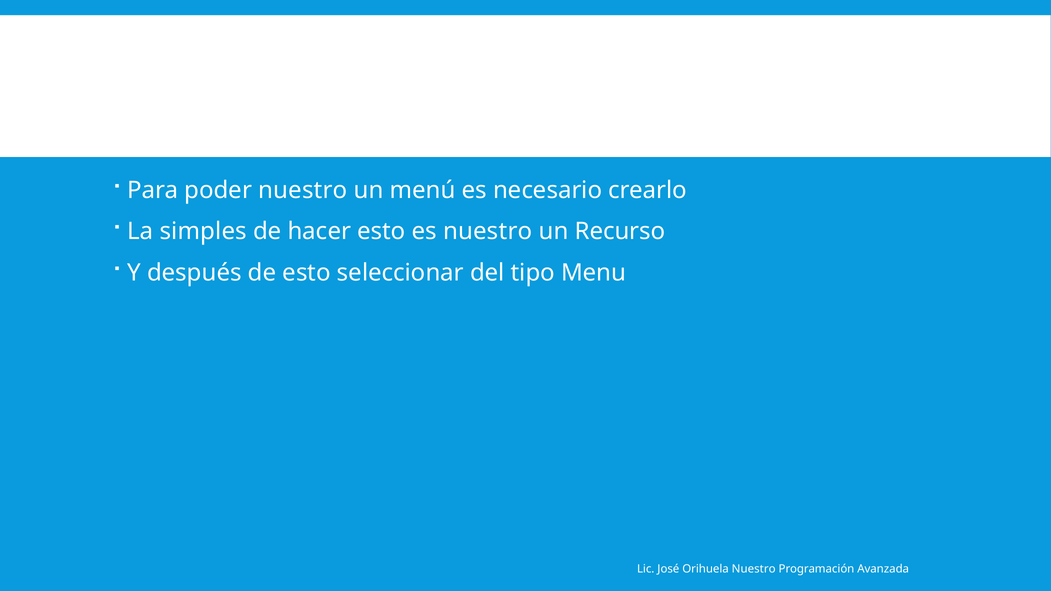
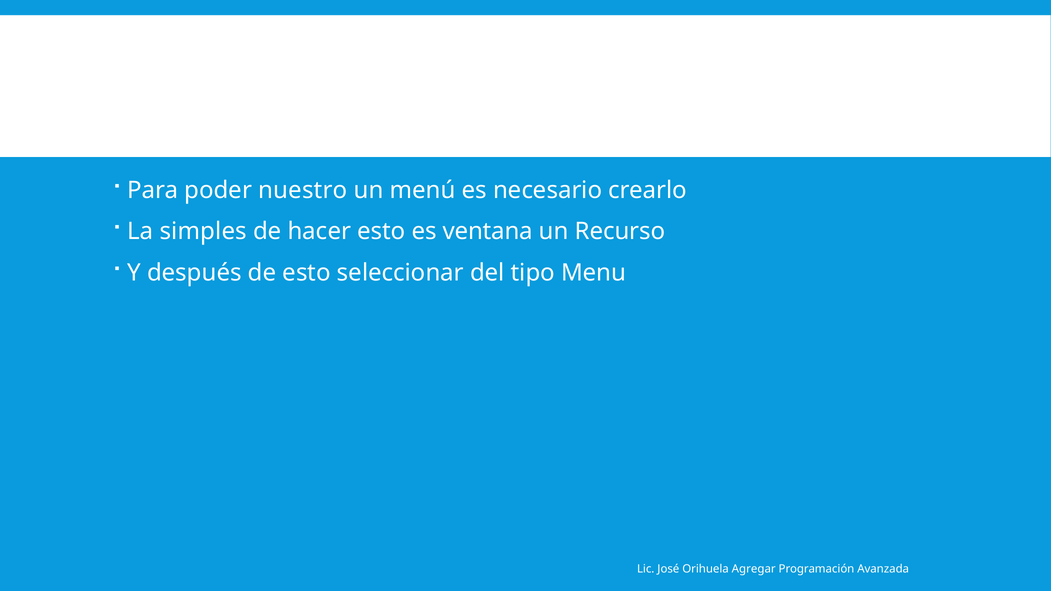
es nuestro: nuestro -> ventana
Orihuela Nuestro: Nuestro -> Agregar
